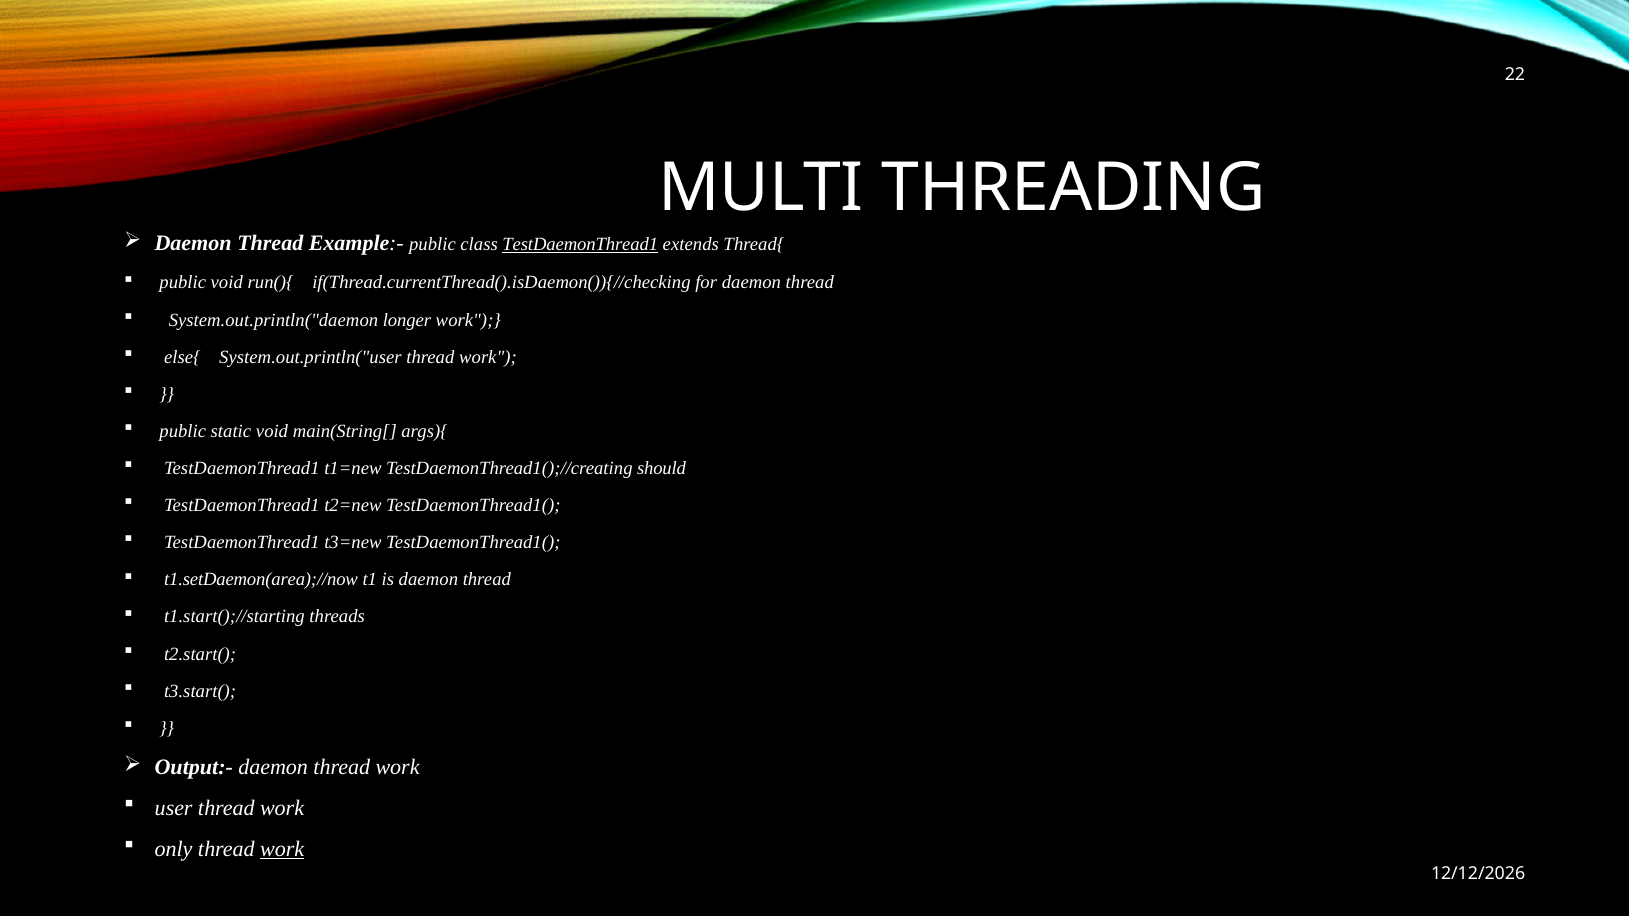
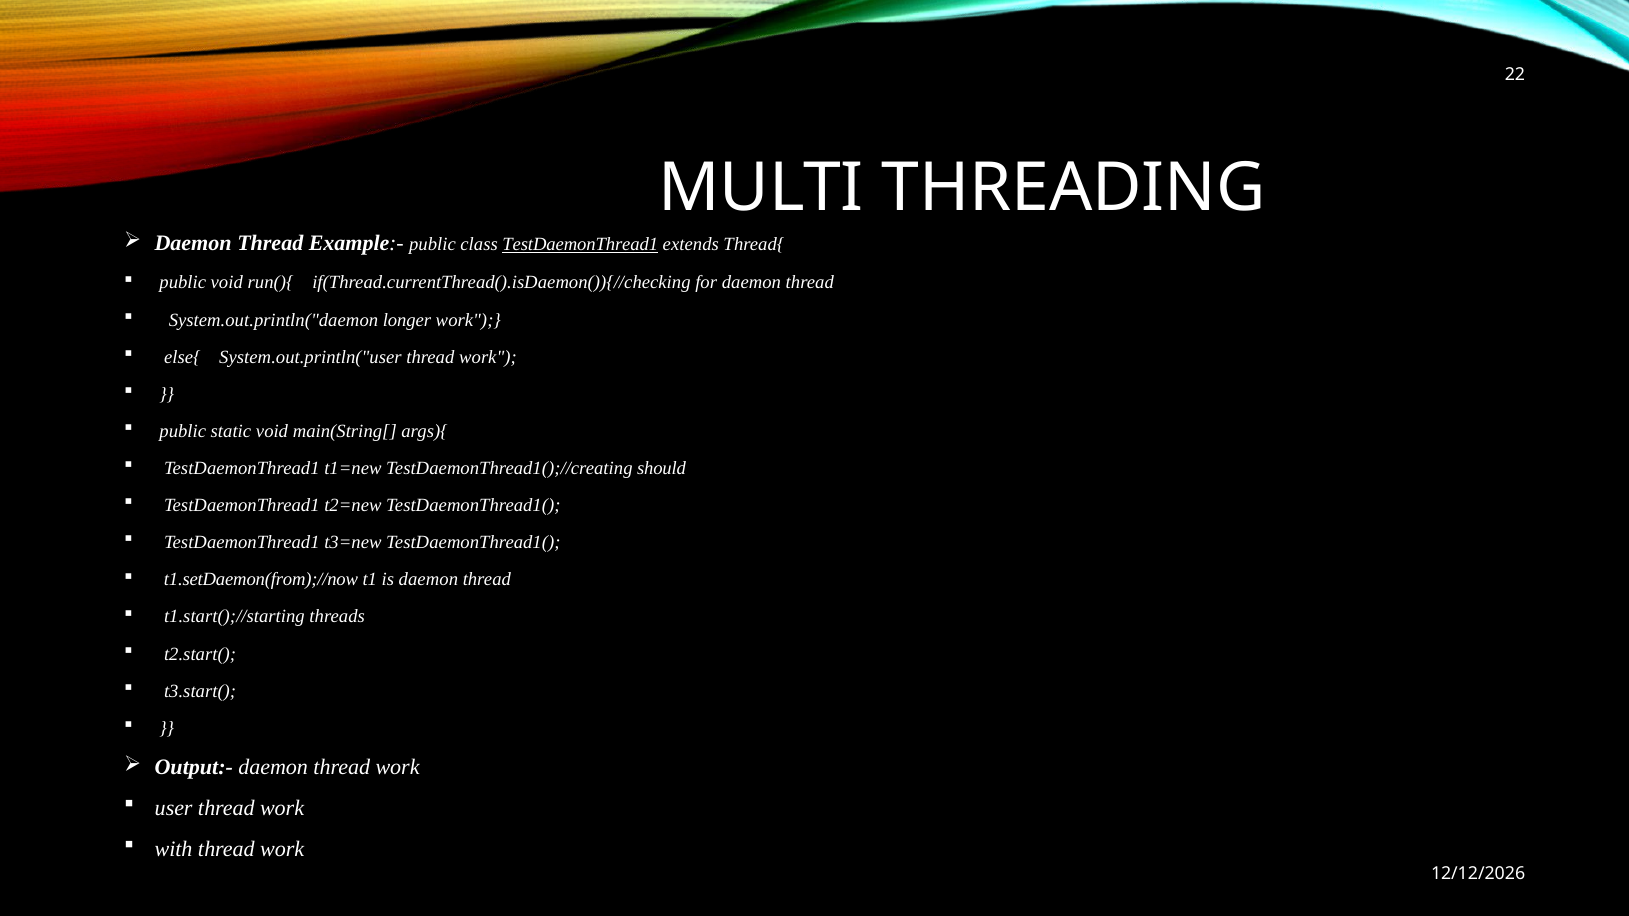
t1.setDaemon(area);//now: t1.setDaemon(area);//now -> t1.setDaemon(from);//now
only: only -> with
work at (282, 849) underline: present -> none
